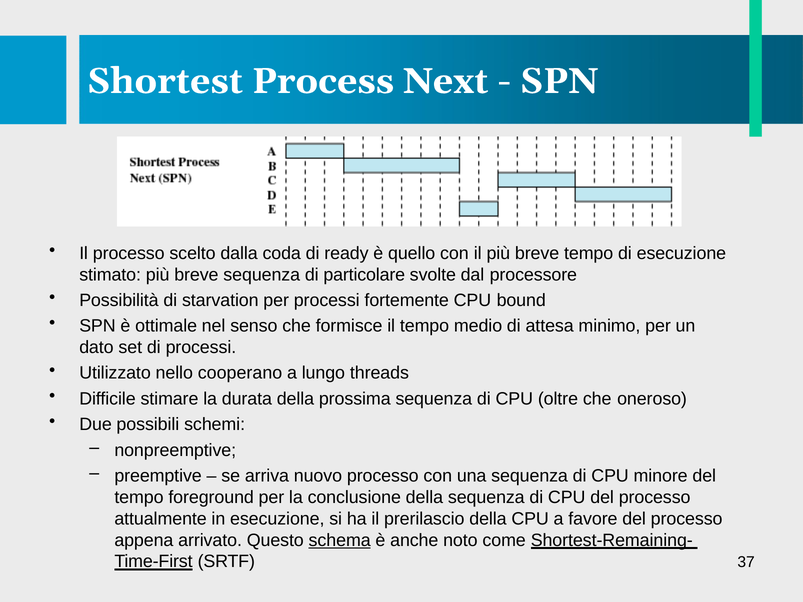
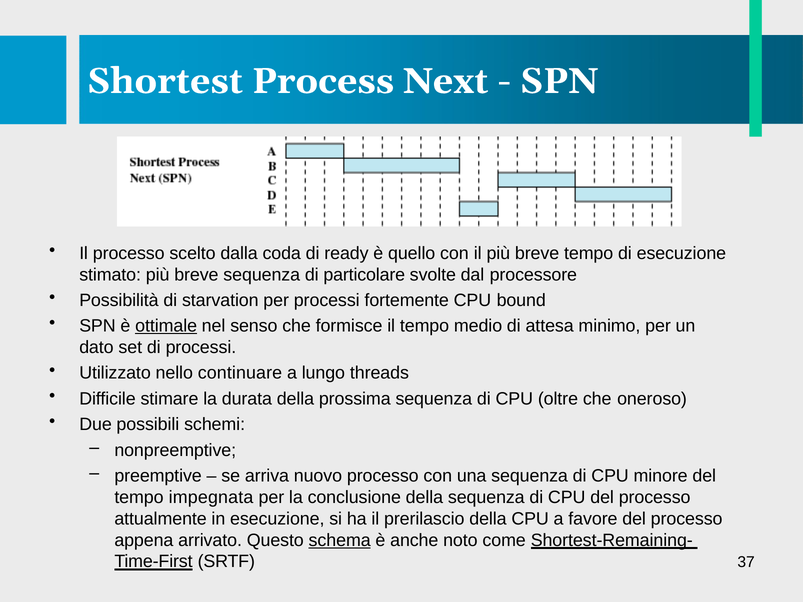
ottimale underline: none -> present
cooperano: cooperano -> continuare
foreground: foreground -> impegnata
